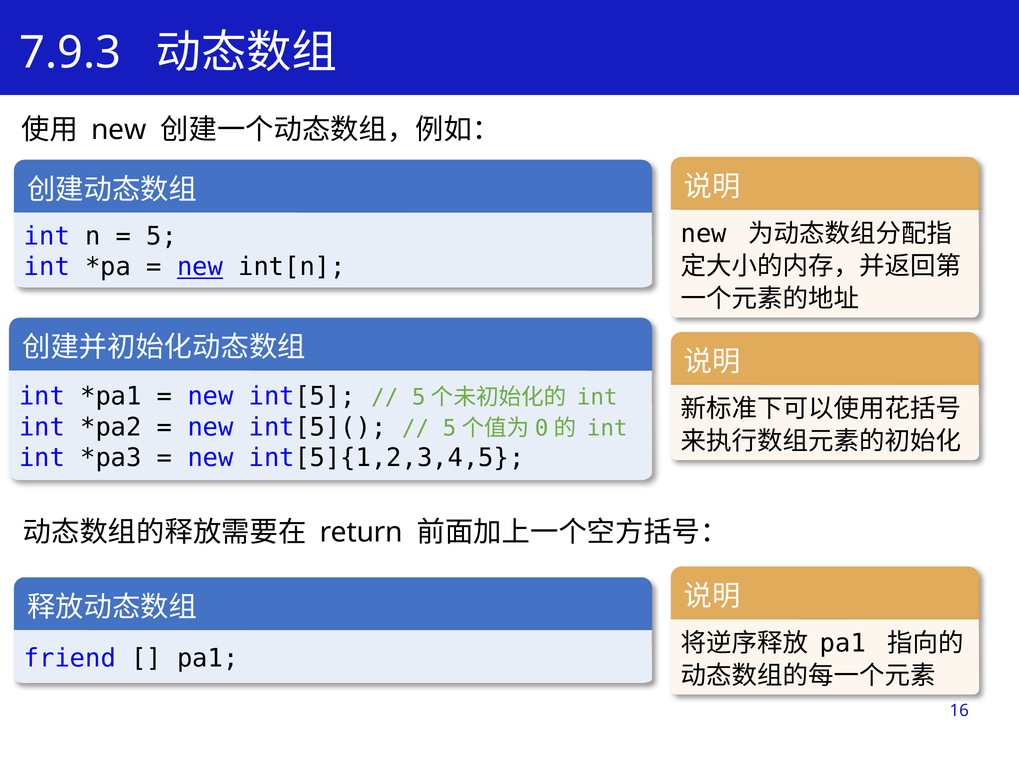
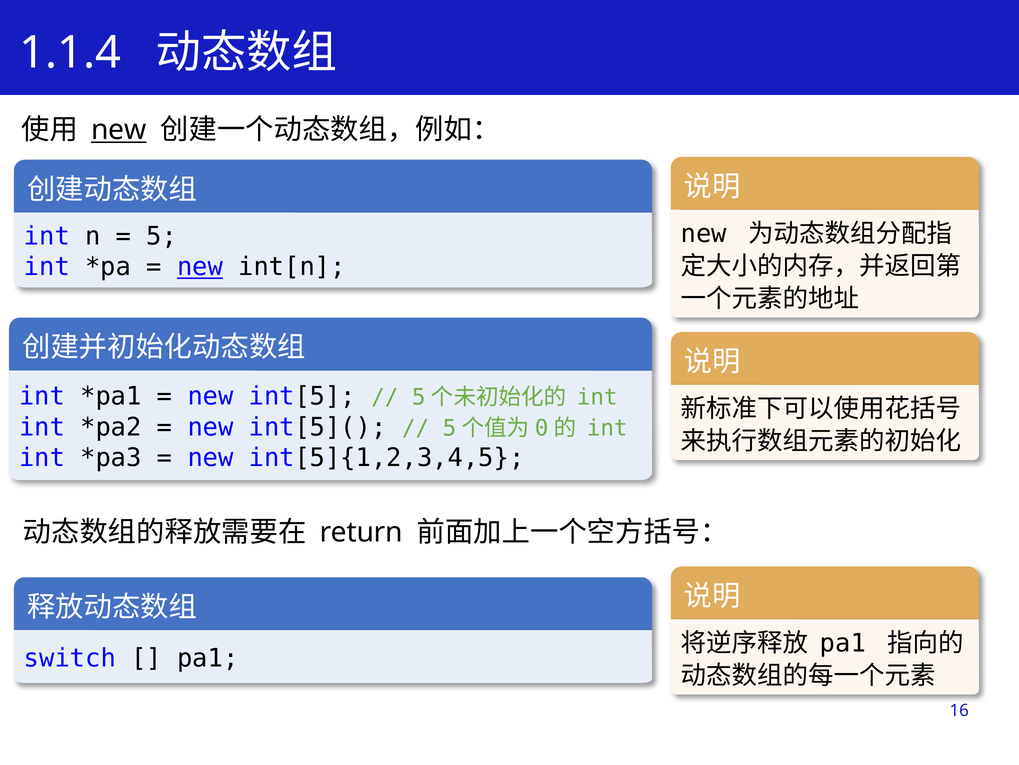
7.9.3: 7.9.3 -> 1.1.4
new at (119, 130) underline: none -> present
friend: friend -> switch
